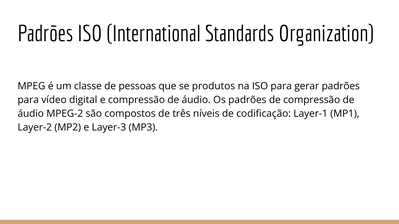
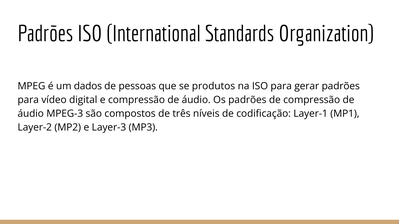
classe: classe -> dados
MPEG-2: MPEG-2 -> MPEG-3
